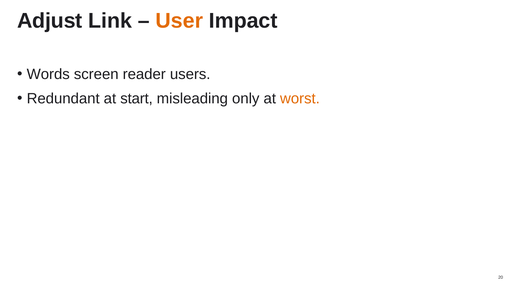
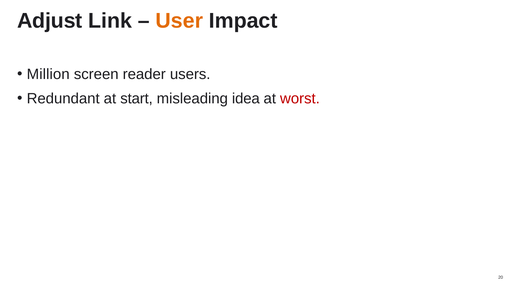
Words: Words -> Million
only: only -> idea
worst colour: orange -> red
